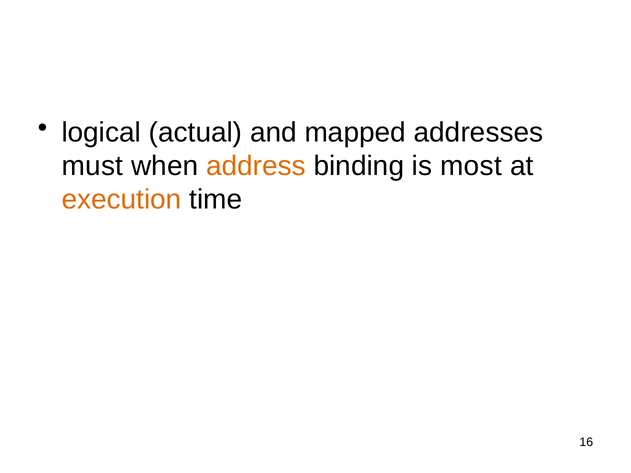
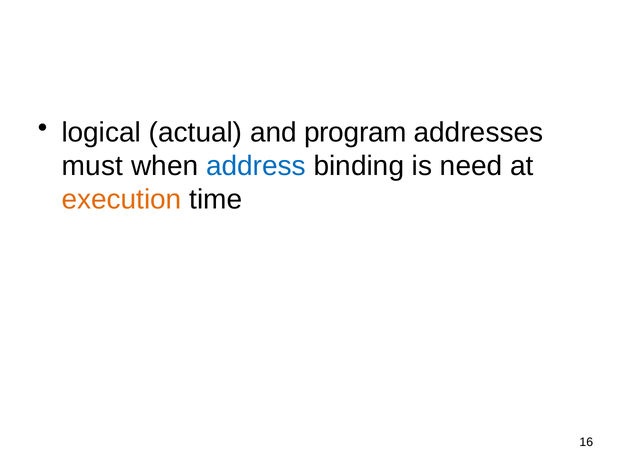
mapped: mapped -> program
address colour: orange -> blue
most: most -> need
